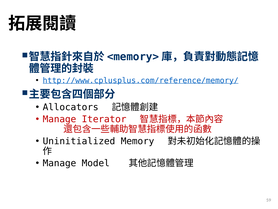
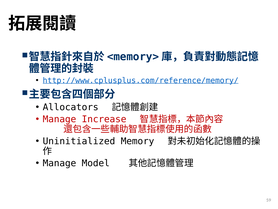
Iterator: Iterator -> Increase
